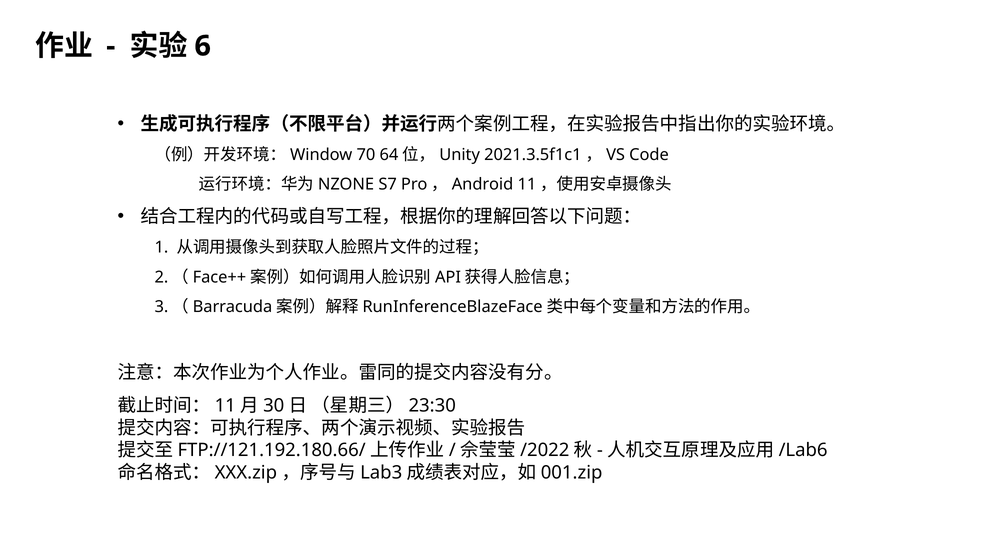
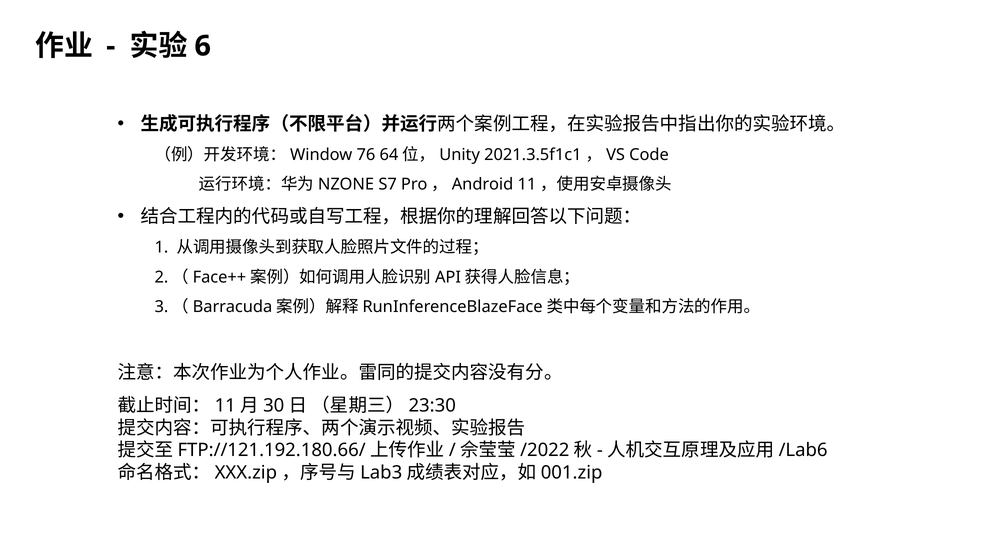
70: 70 -> 76
